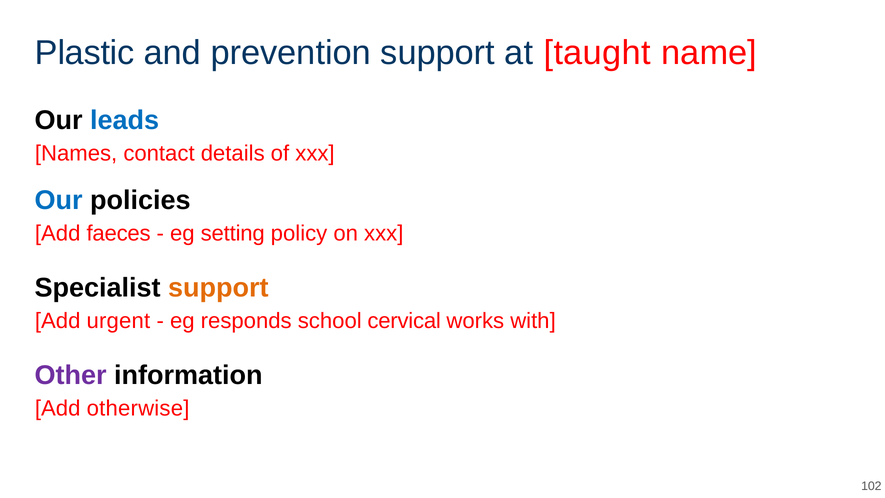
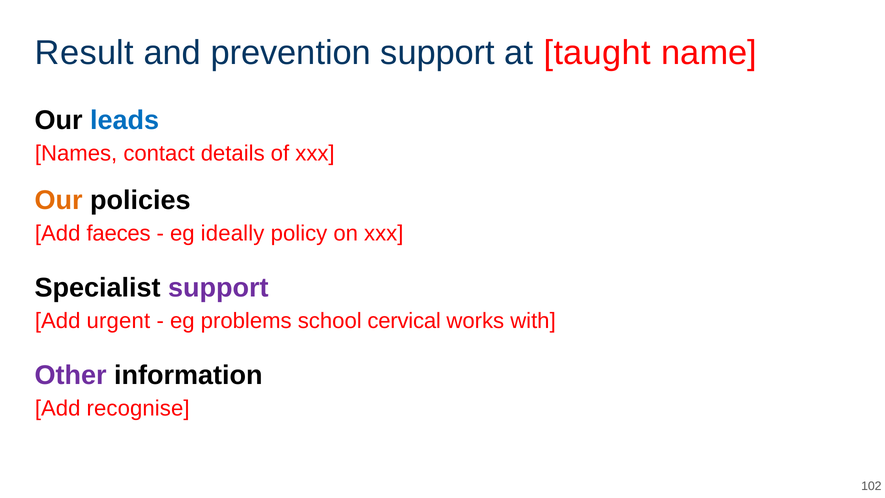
Plastic: Plastic -> Result
Our at (59, 200) colour: blue -> orange
setting: setting -> ideally
support at (218, 288) colour: orange -> purple
responds: responds -> problems
otherwise: otherwise -> recognise
